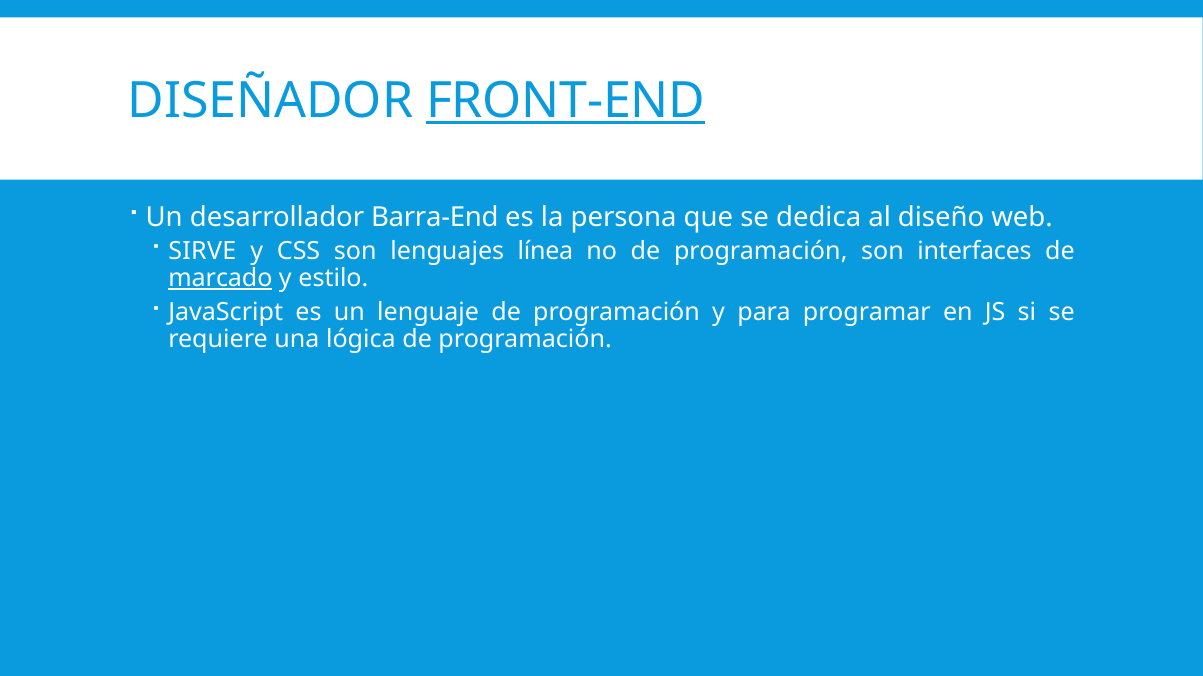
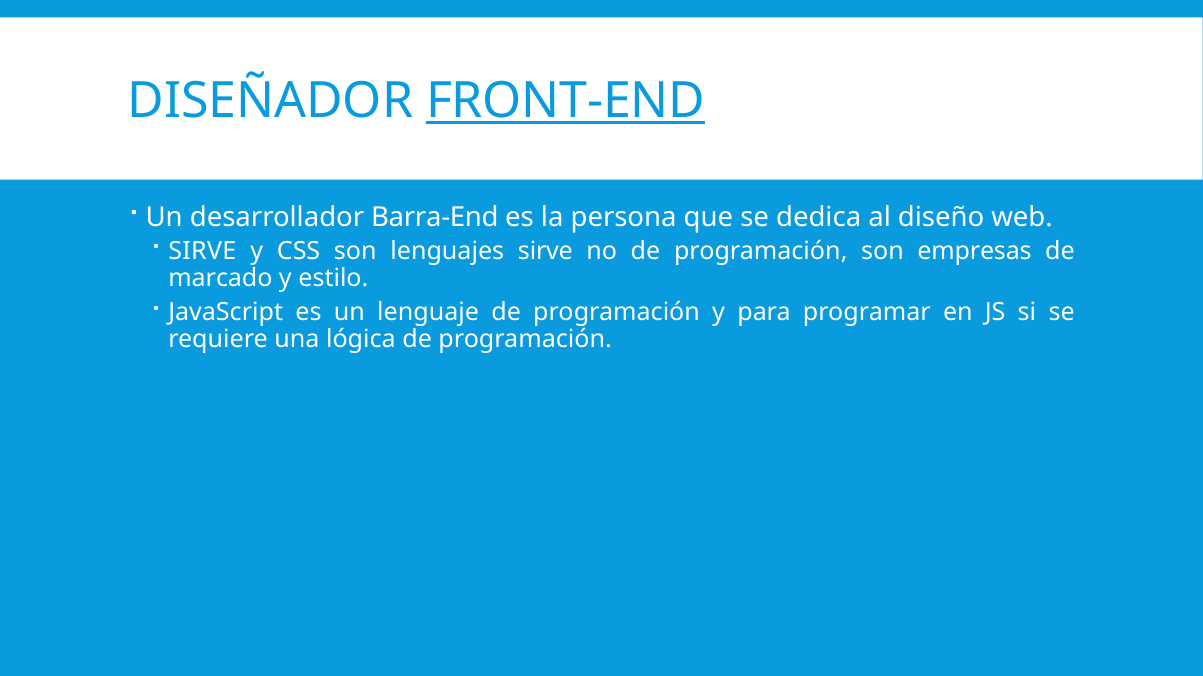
lenguajes línea: línea -> sirve
interfaces: interfaces -> empresas
marcado underline: present -> none
